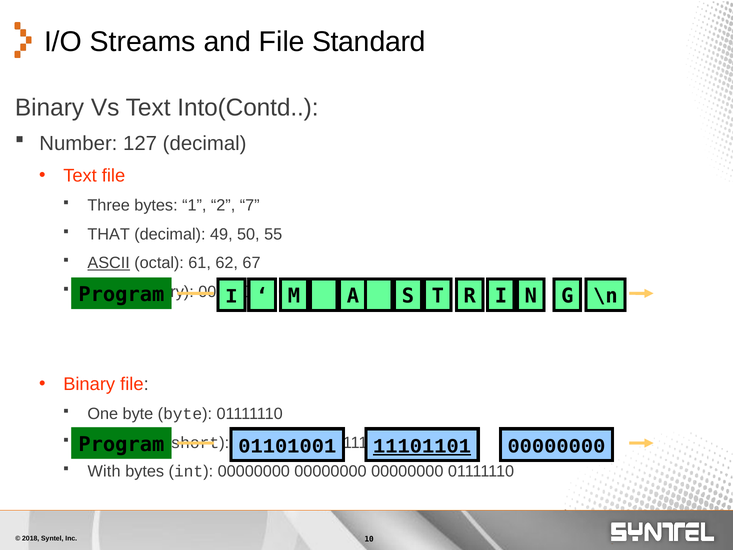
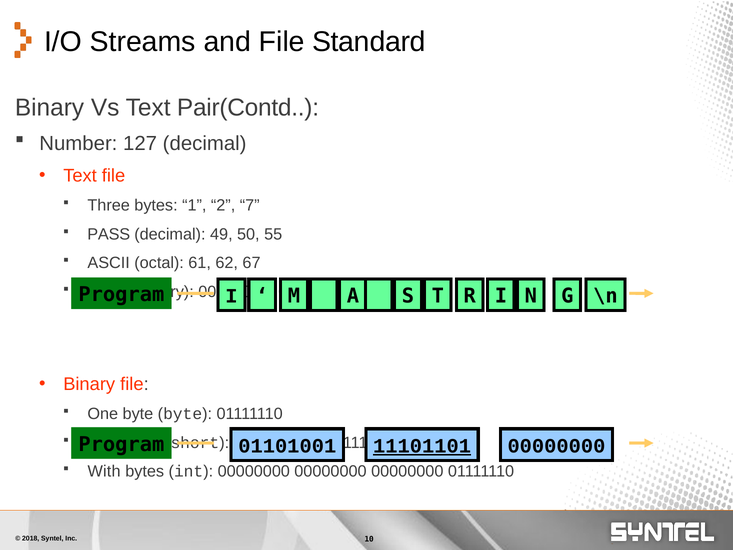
Into(Contd: Into(Contd -> Pair(Contd
THAT: THAT -> PASS
ASCII at (109, 263) underline: present -> none
